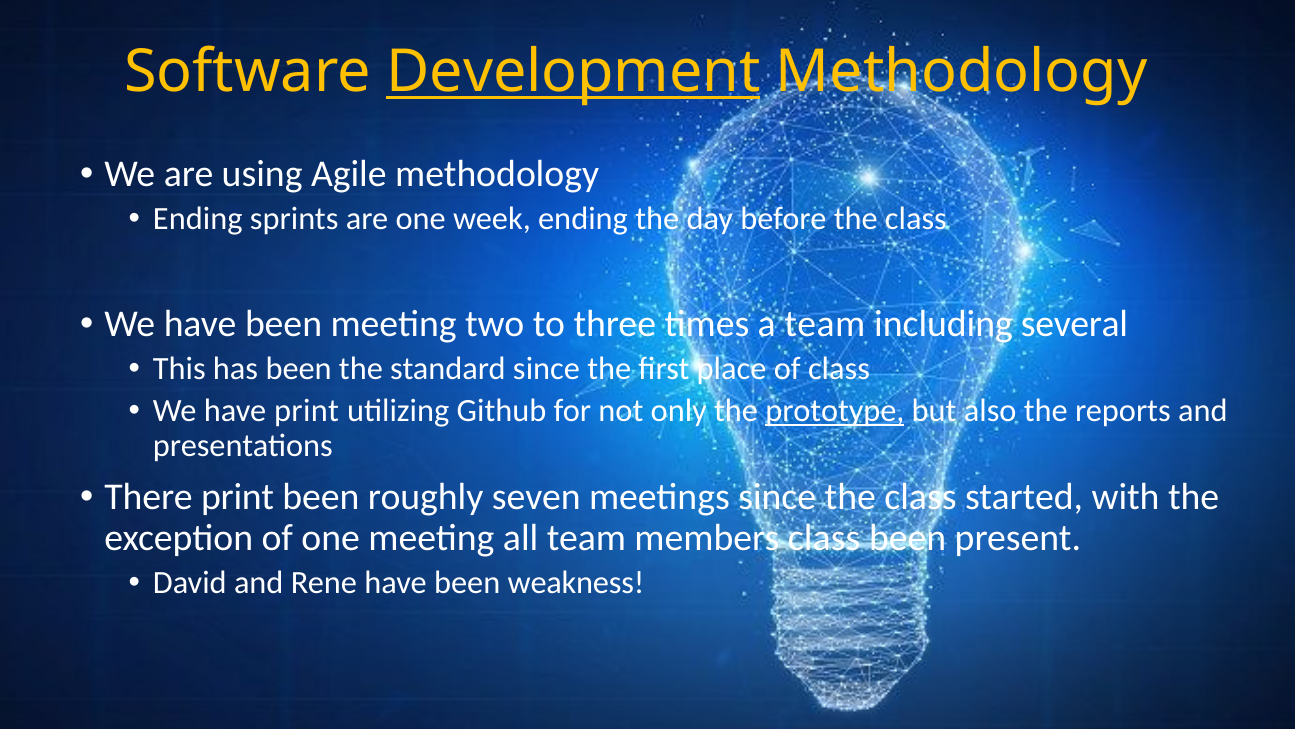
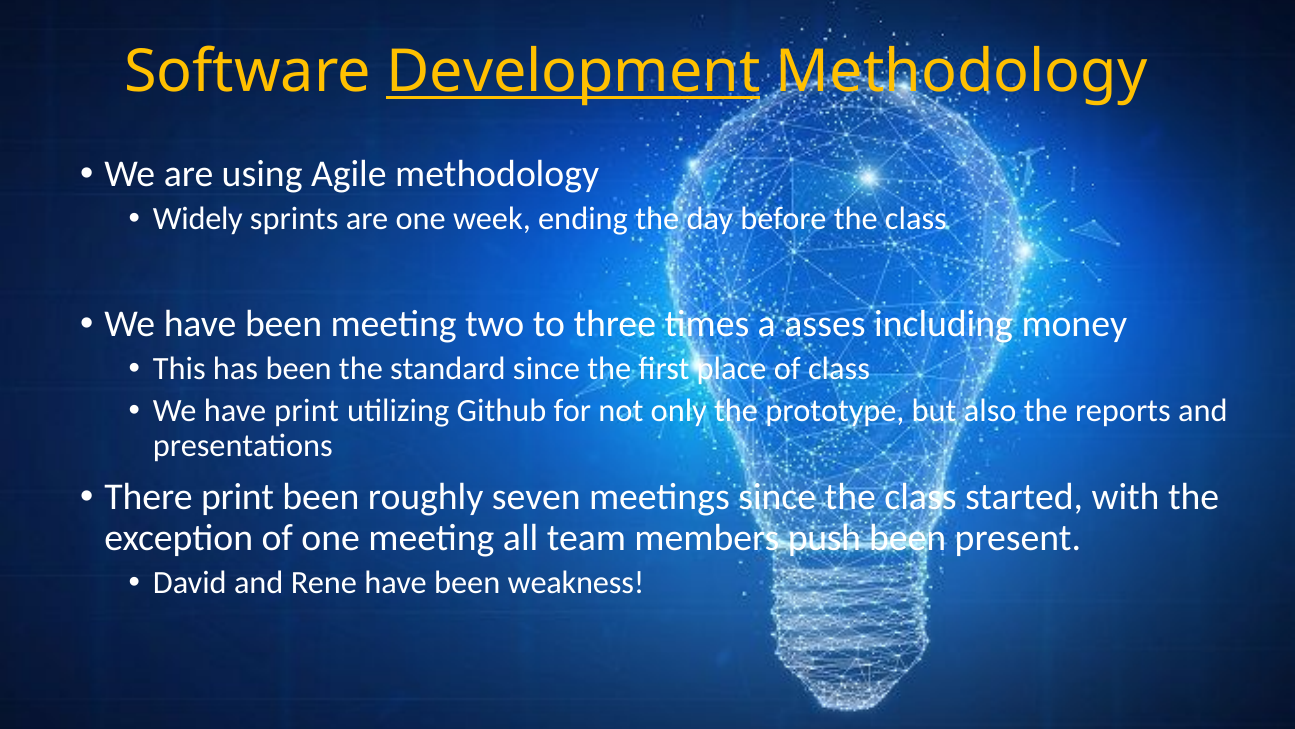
Ending at (198, 219): Ending -> Widely
a team: team -> asses
several: several -> money
prototype underline: present -> none
members class: class -> push
